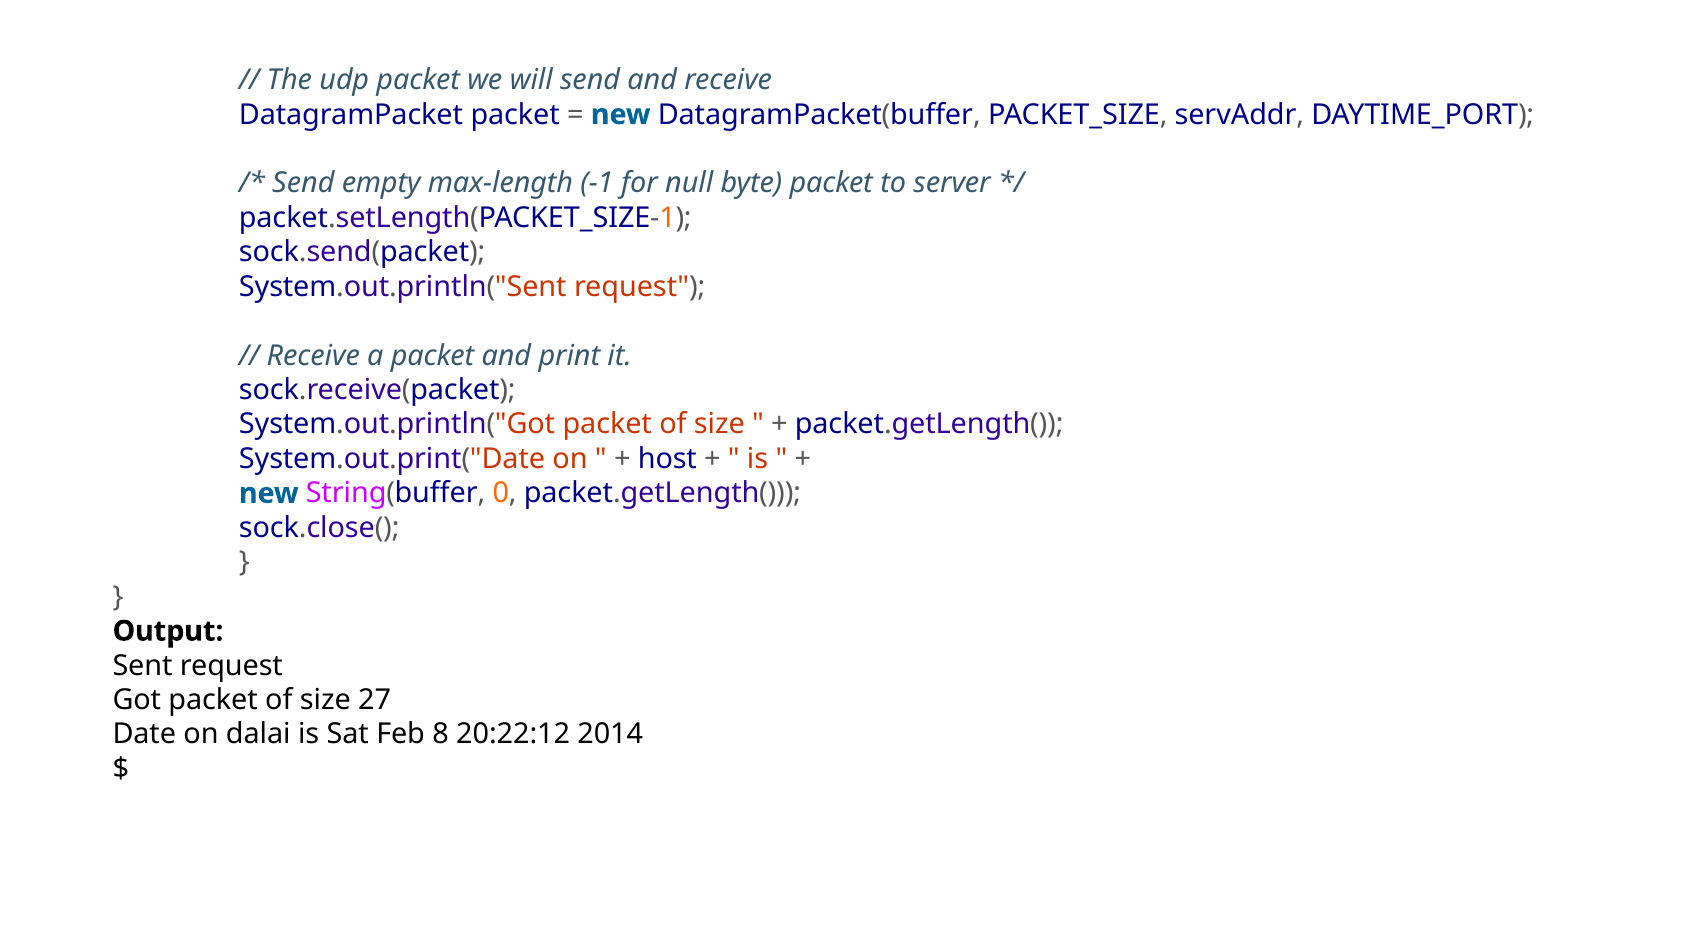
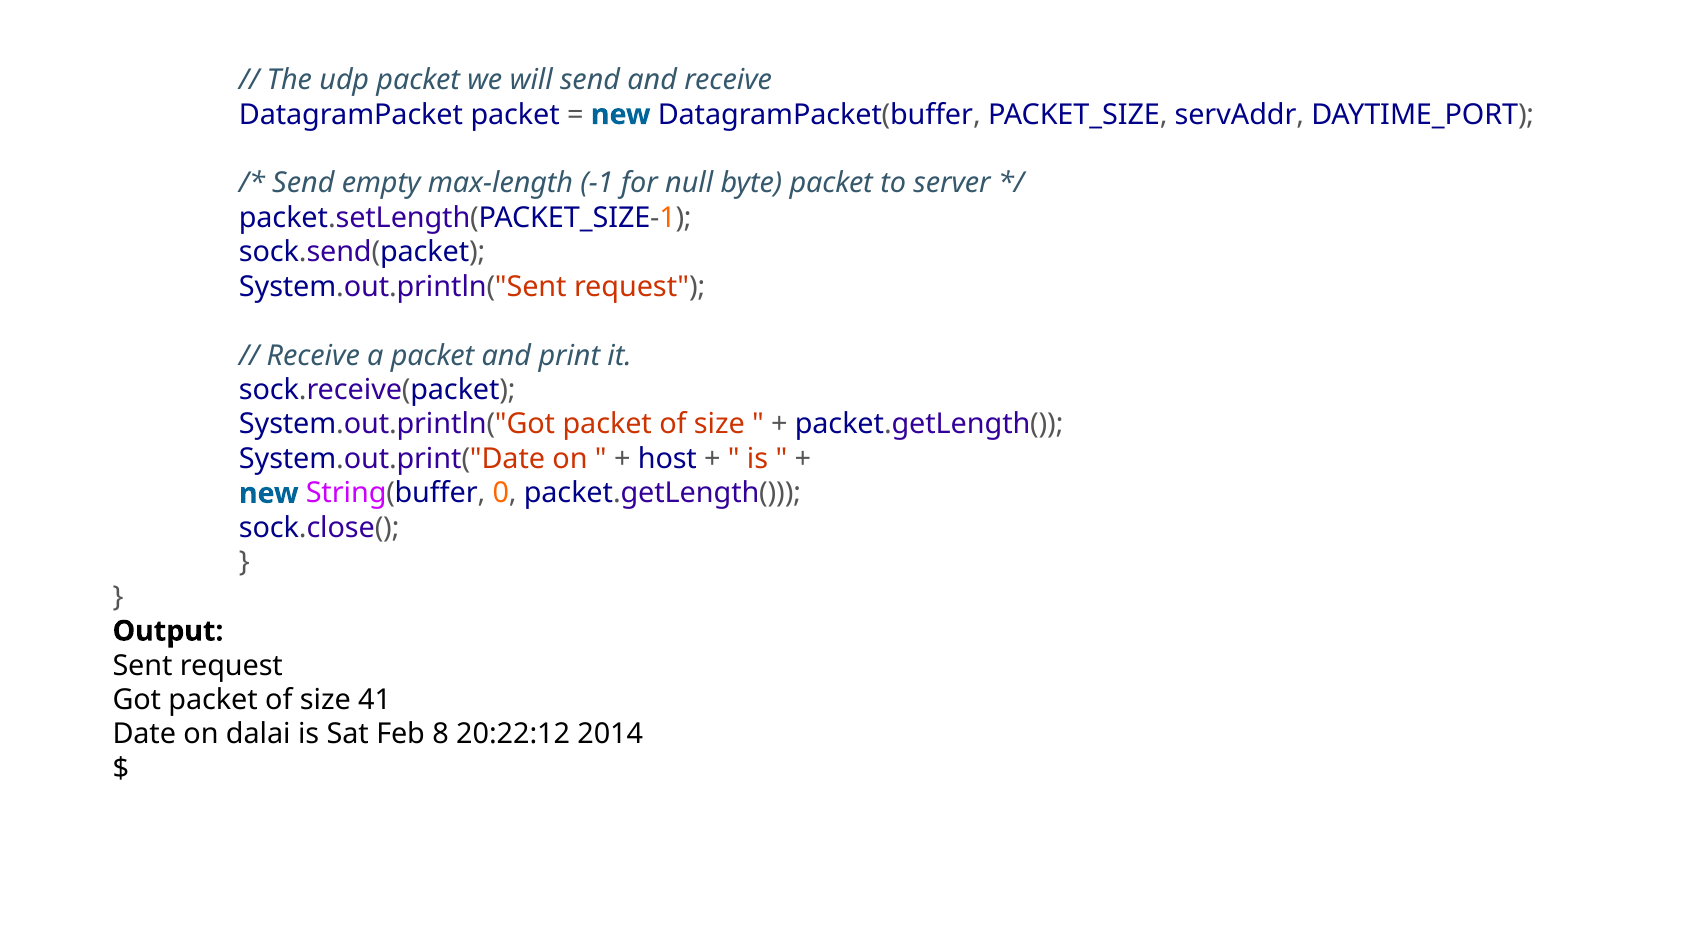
27: 27 -> 41
